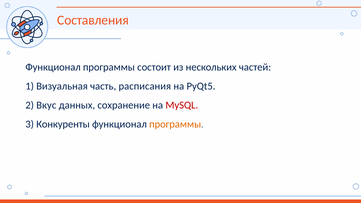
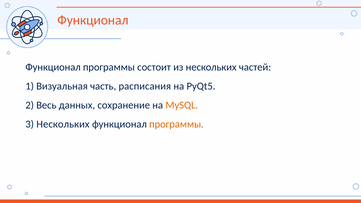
Составления at (93, 20): Составления -> Функционал
Вкус: Вкус -> Весь
MySQL colour: red -> orange
3 Конкуренты: Конкуренты -> Нескольких
